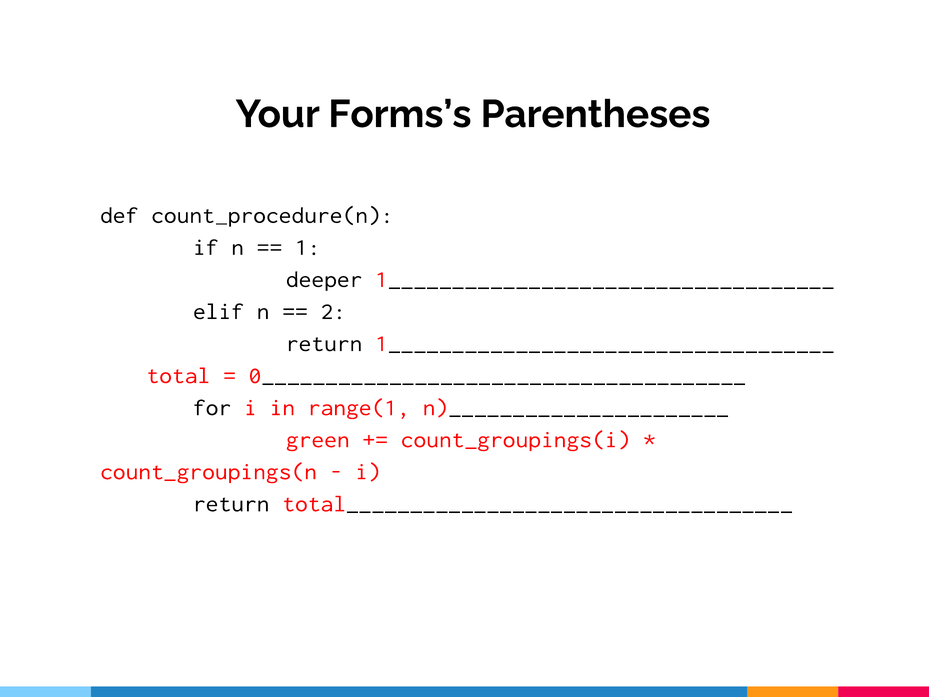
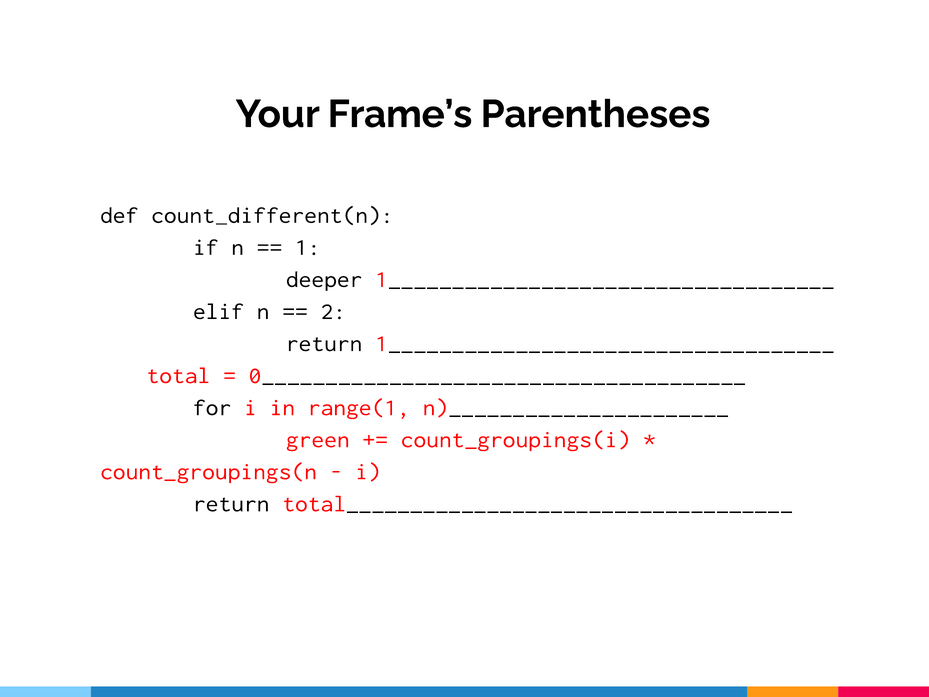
Forms’s: Forms’s -> Frame’s
count_procedure(n: count_procedure(n -> count_different(n
